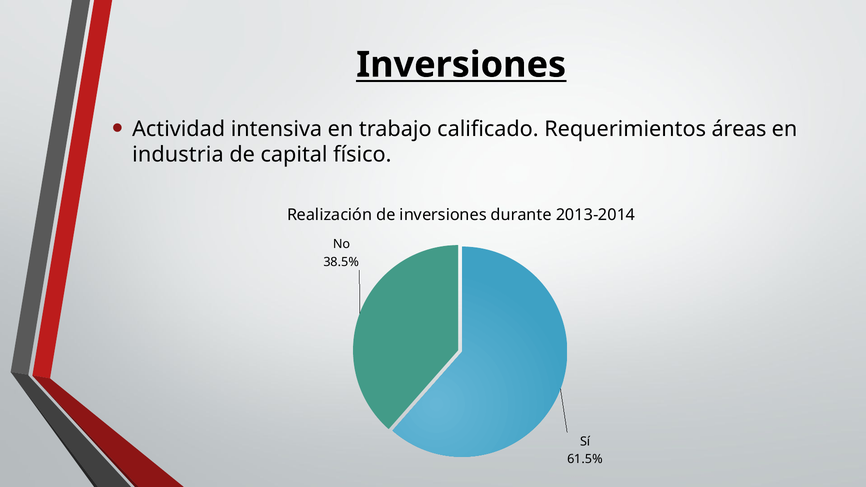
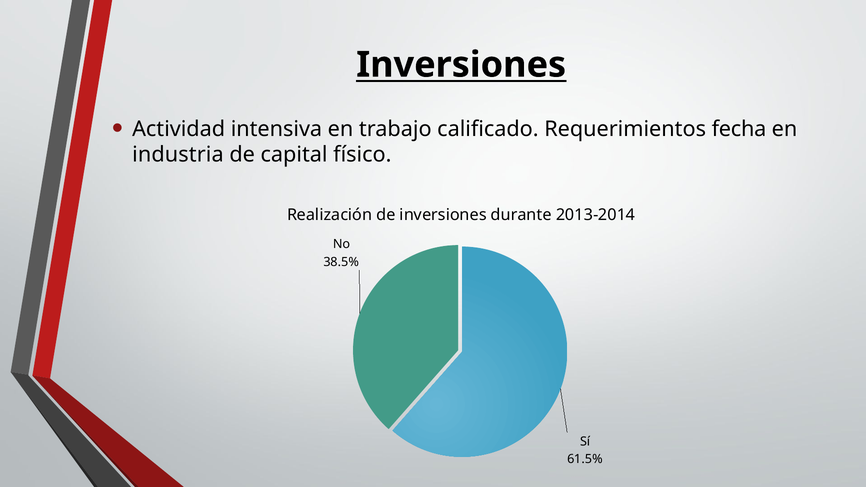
áreas: áreas -> fecha
